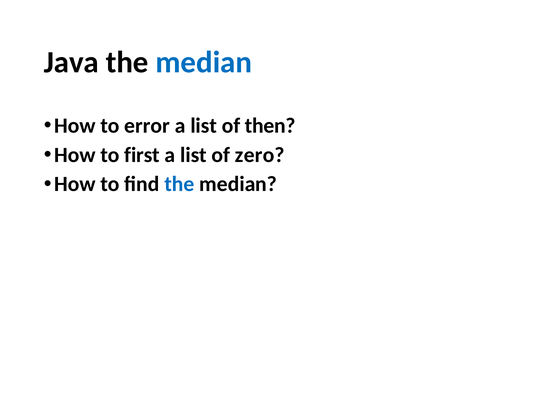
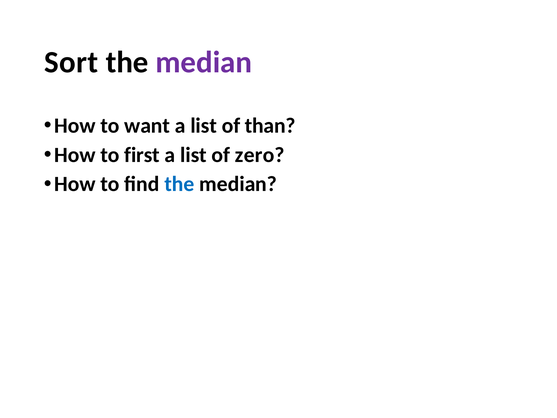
Java: Java -> Sort
median at (204, 62) colour: blue -> purple
error: error -> want
then: then -> than
